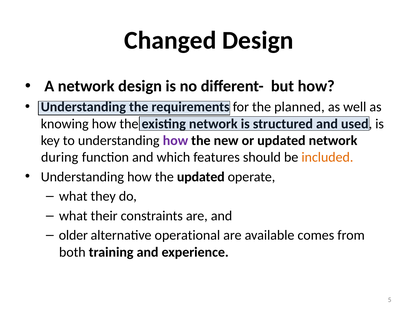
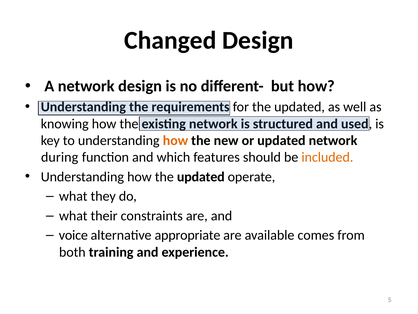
for the planned: planned -> updated
how at (175, 140) colour: purple -> orange
older: older -> voice
operational: operational -> appropriate
